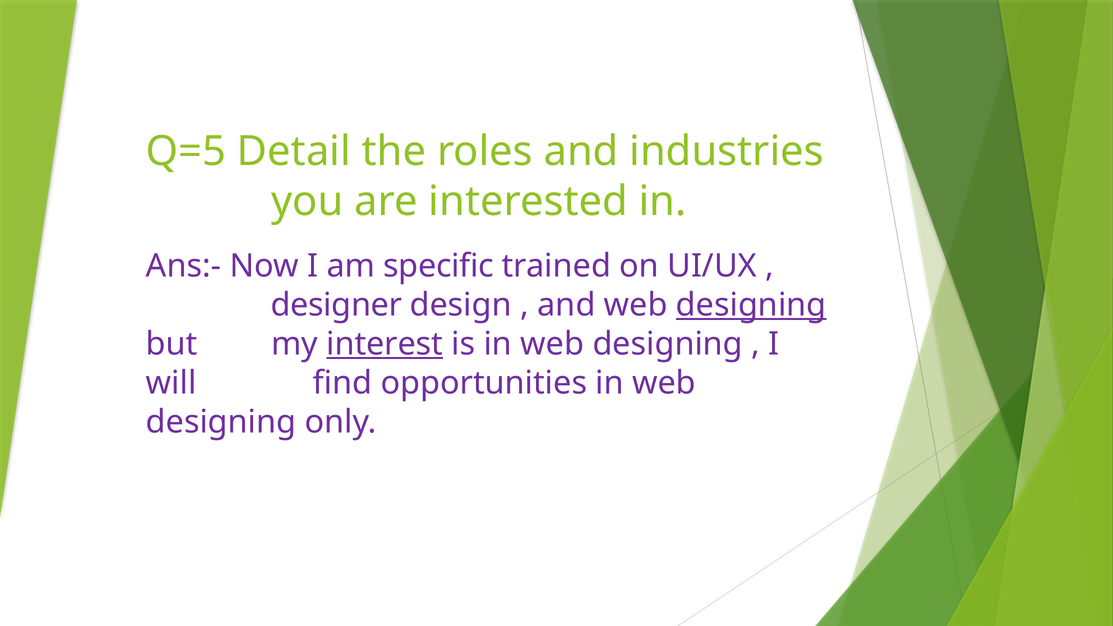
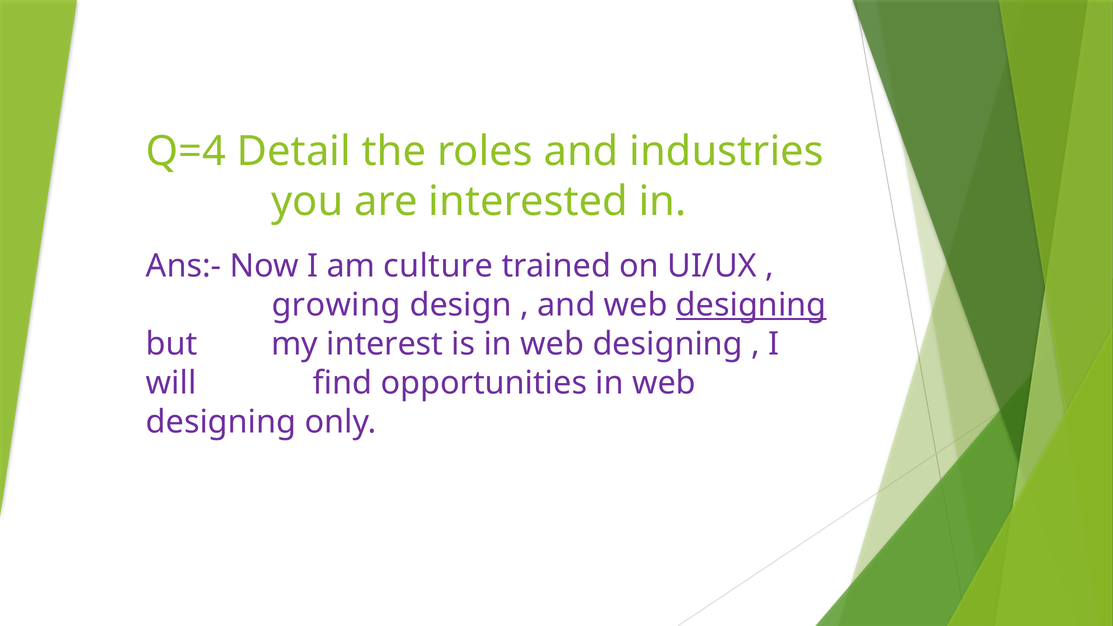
Q=5: Q=5 -> Q=4
specific: specific -> culture
designer: designer -> growing
interest underline: present -> none
